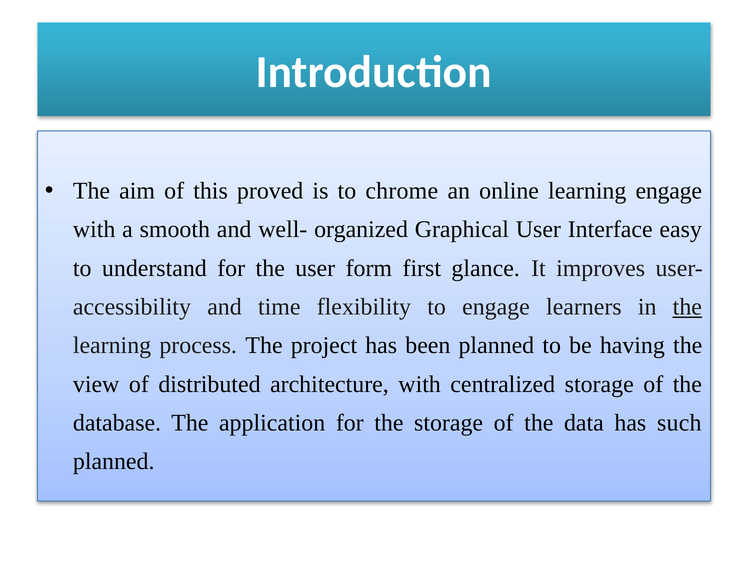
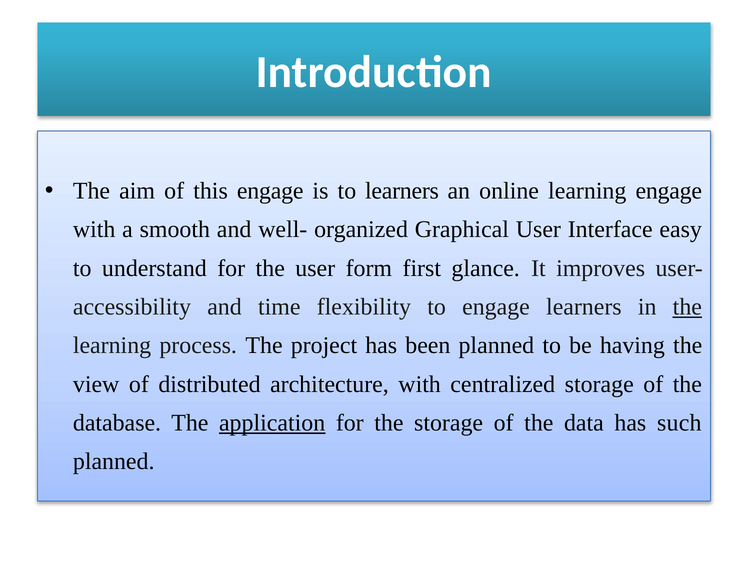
this proved: proved -> engage
to chrome: chrome -> learners
application underline: none -> present
